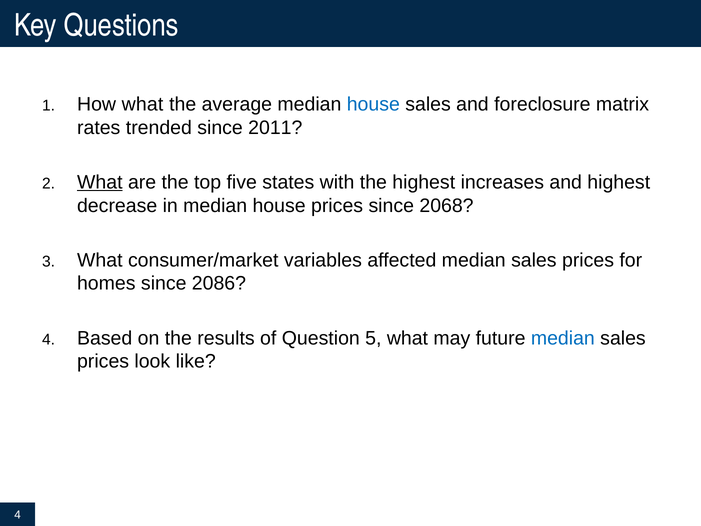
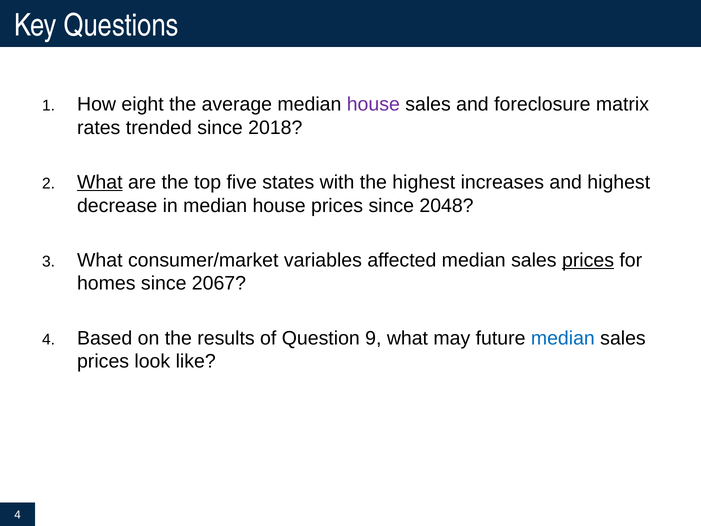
How what: what -> eight
house at (373, 104) colour: blue -> purple
2011: 2011 -> 2018
2068: 2068 -> 2048
prices at (588, 260) underline: none -> present
2086: 2086 -> 2067
5: 5 -> 9
